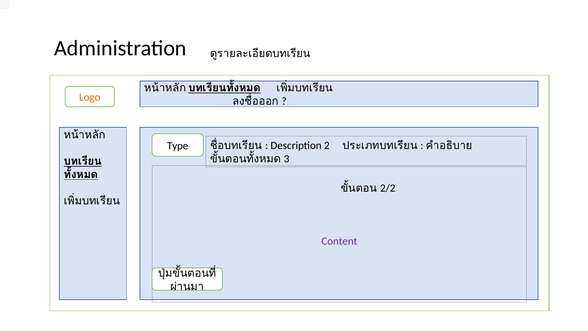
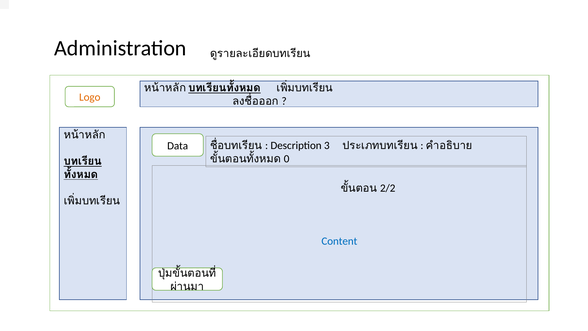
Type: Type -> Data
2: 2 -> 3
3: 3 -> 0
Content colour: purple -> blue
